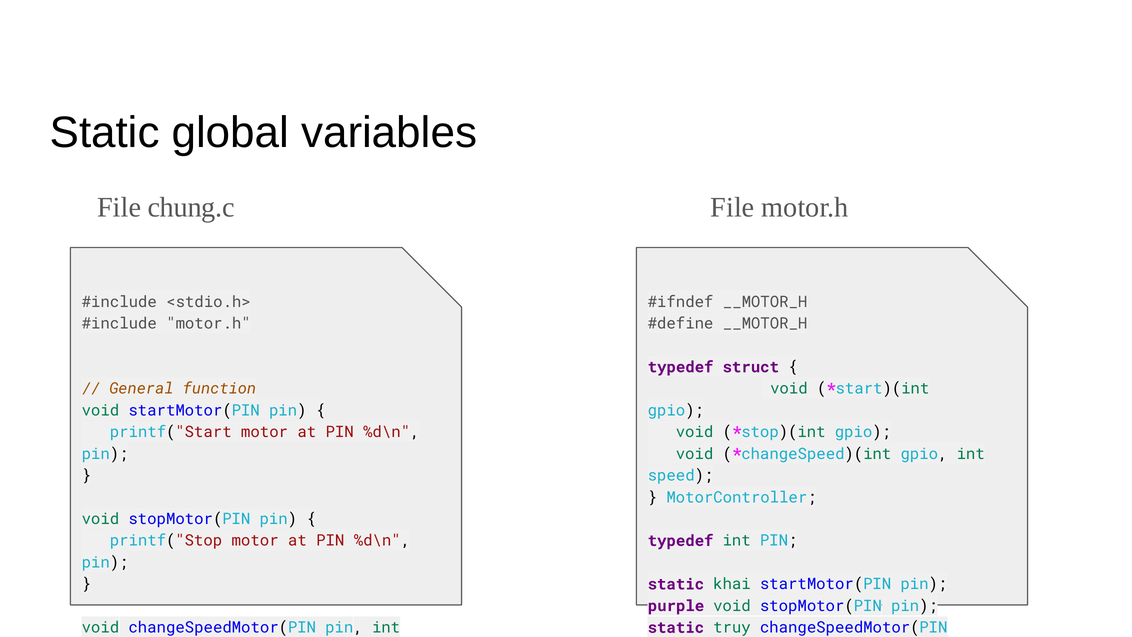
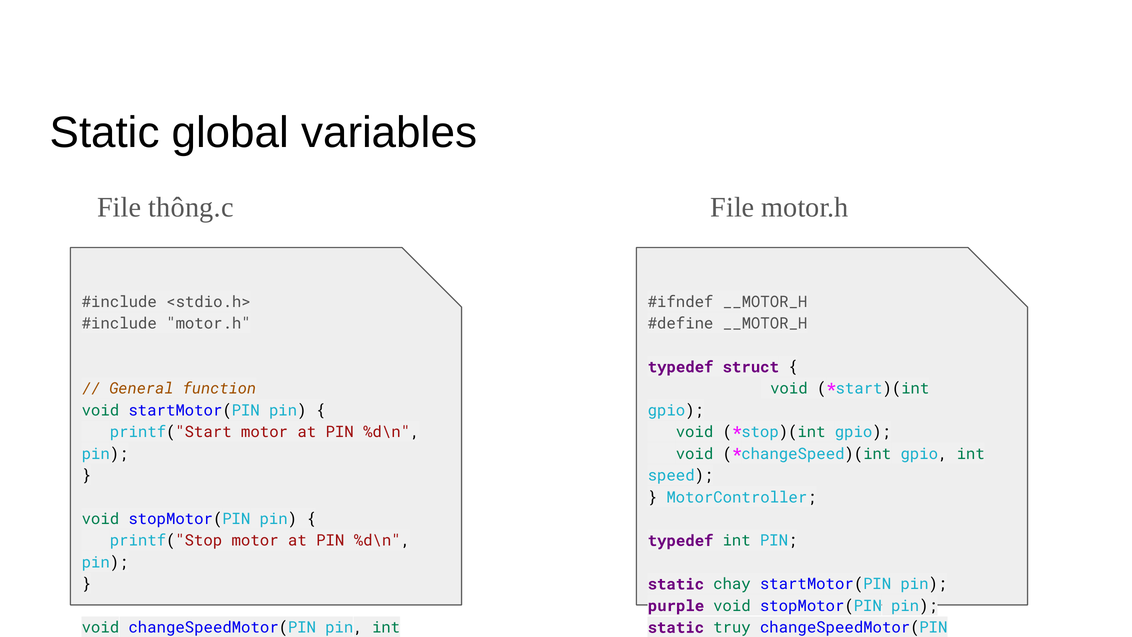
chung.c: chung.c -> thông.c
khai: khai -> chay
